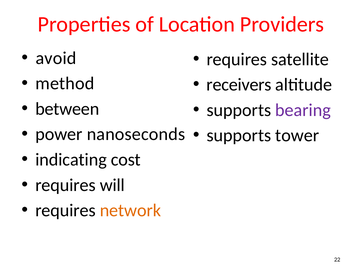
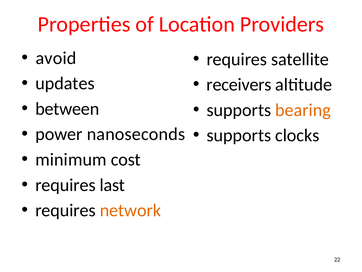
method: method -> updates
bearing colour: purple -> orange
tower: tower -> clocks
indicating: indicating -> minimum
will: will -> last
